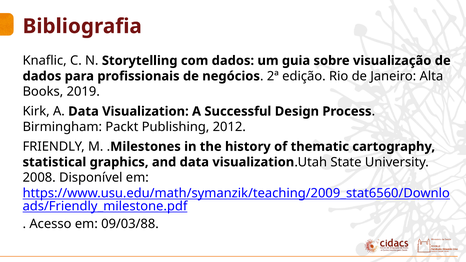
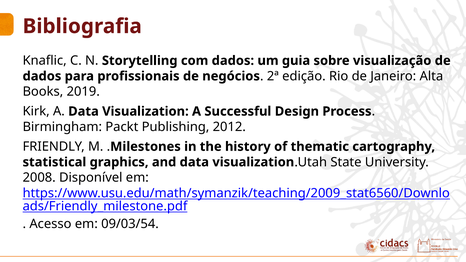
09/03/88: 09/03/88 -> 09/03/54
